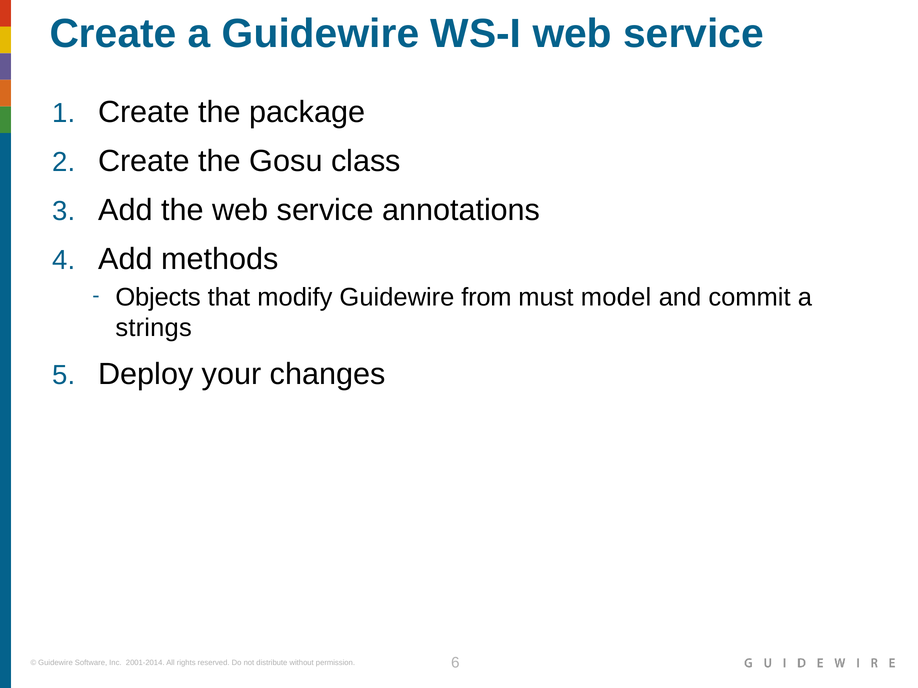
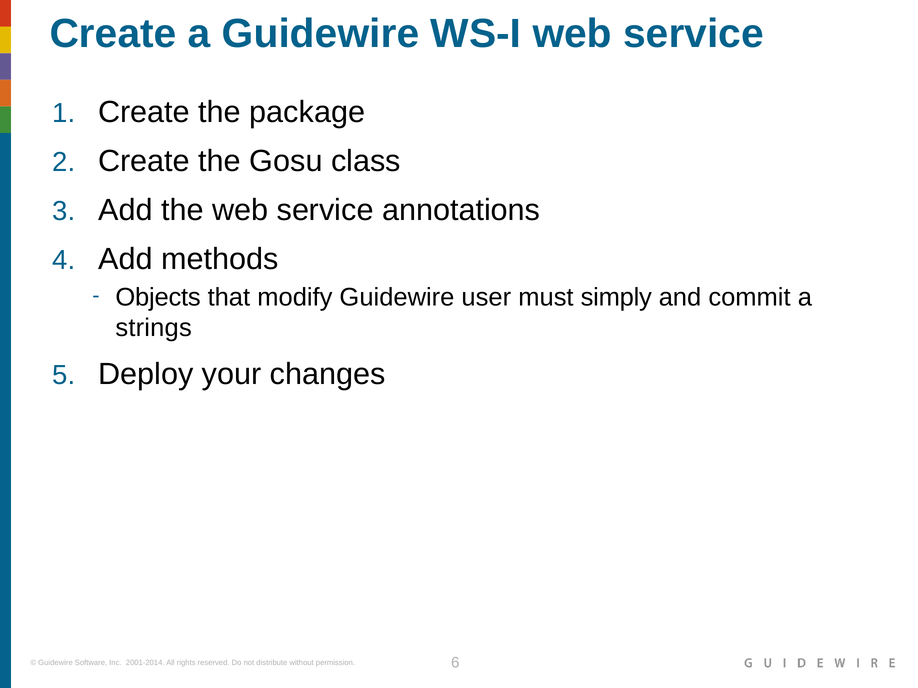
from: from -> user
model: model -> simply
